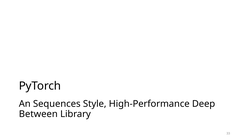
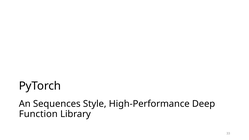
Between: Between -> Function
